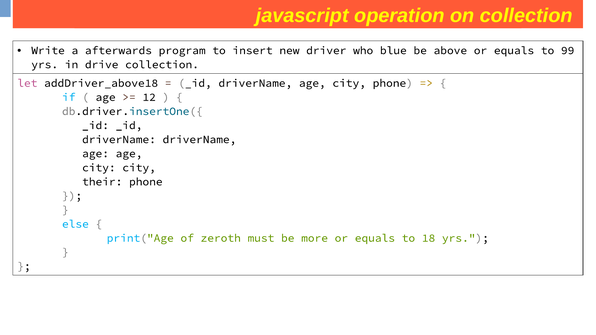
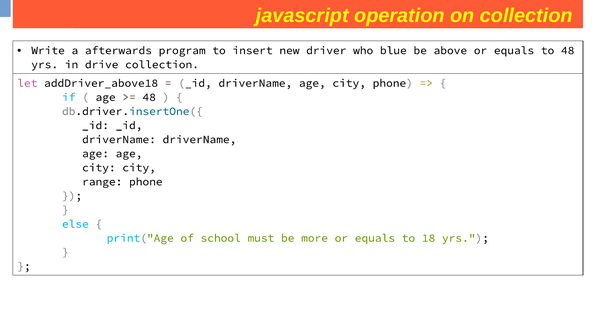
to 99: 99 -> 48
12 at (149, 97): 12 -> 48
their: their -> range
zeroth: zeroth -> school
